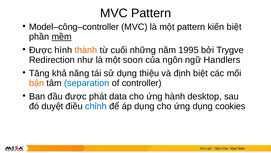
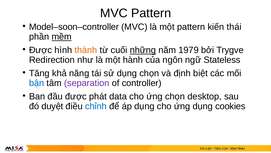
Model–công–controller: Model–công–controller -> Model–soon–controller
kiến biệt: biệt -> thái
những underline: none -> present
1995: 1995 -> 1979
soon: soon -> hành
Handlers: Handlers -> Stateless
dụng thiệu: thiệu -> chọn
bận colour: orange -> blue
separation colour: blue -> purple
ứng hành: hành -> chọn
